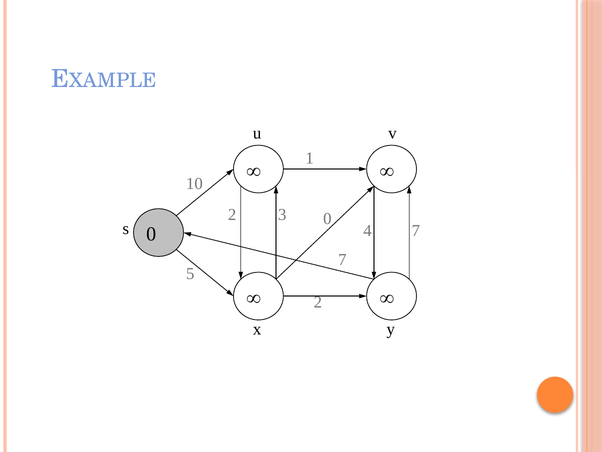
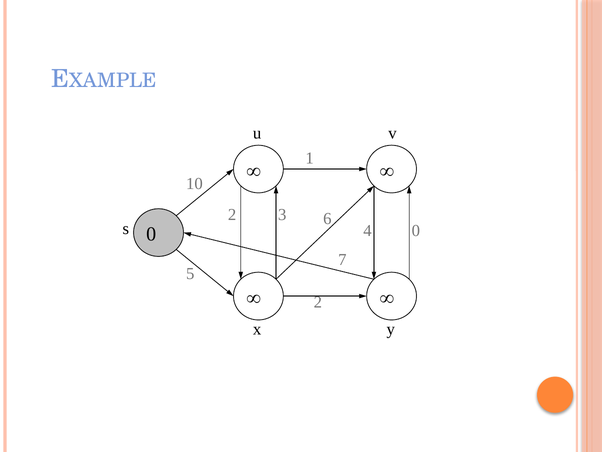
2 0: 0 -> 6
4 7: 7 -> 0
